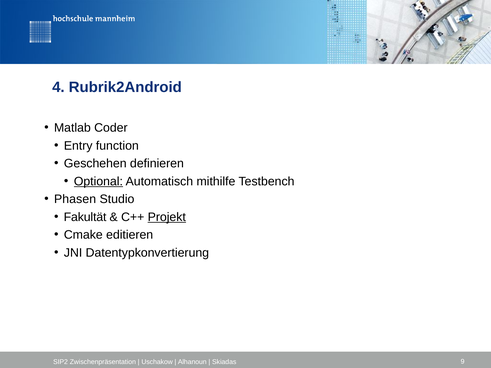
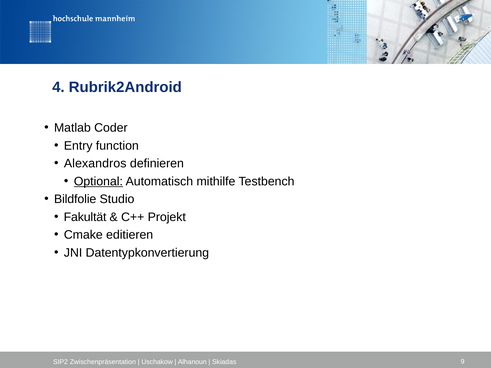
Geschehen: Geschehen -> Alexandros
Phasen: Phasen -> Bildfolie
Projekt underline: present -> none
